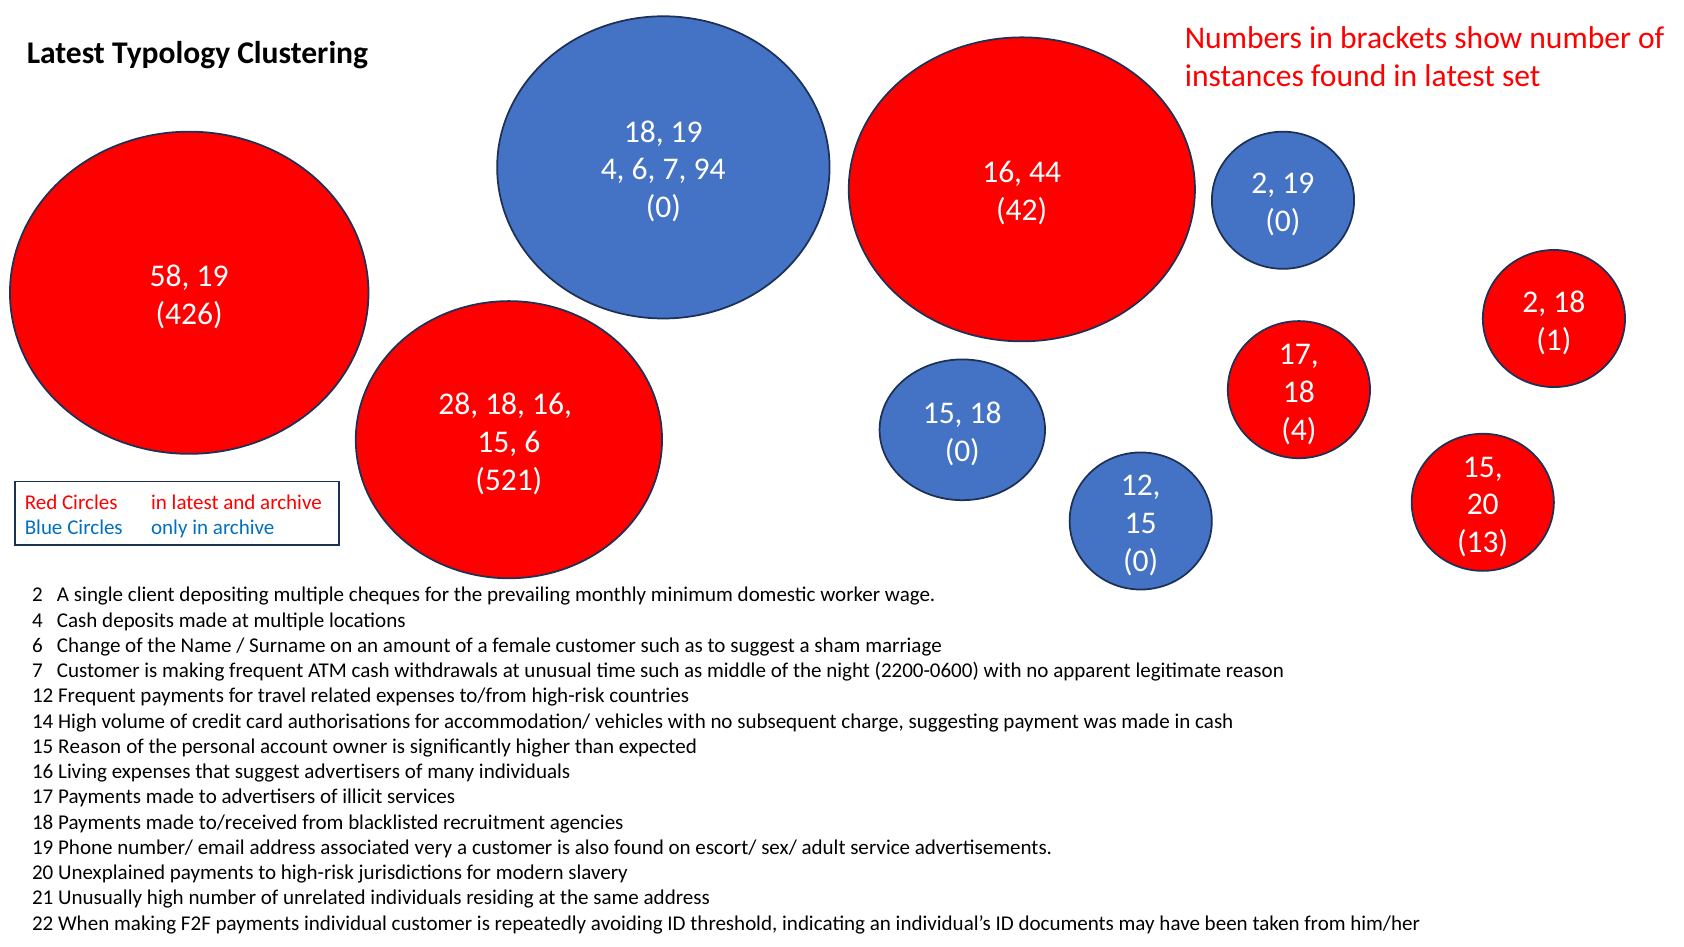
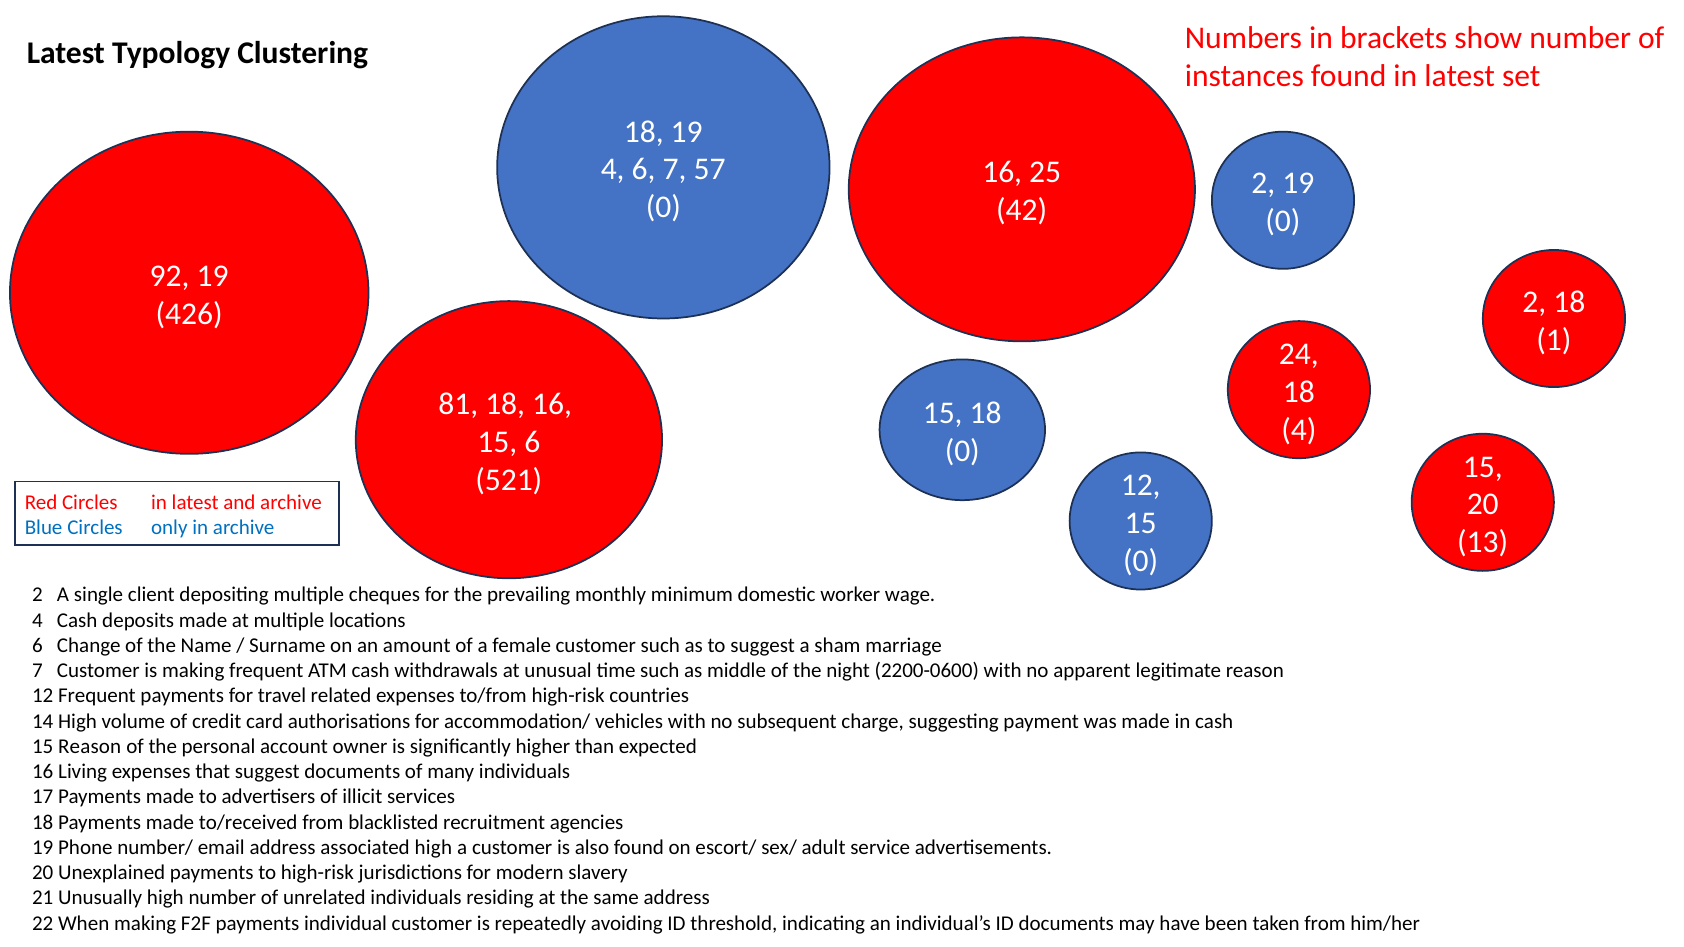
94: 94 -> 57
44: 44 -> 25
58: 58 -> 92
17 at (1299, 354): 17 -> 24
28: 28 -> 81
suggest advertisers: advertisers -> documents
associated very: very -> high
